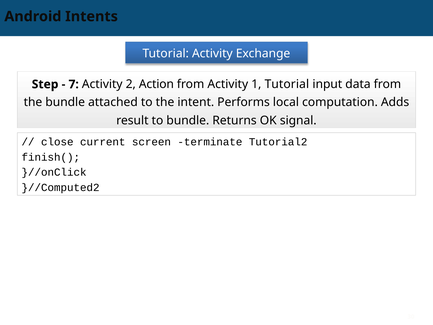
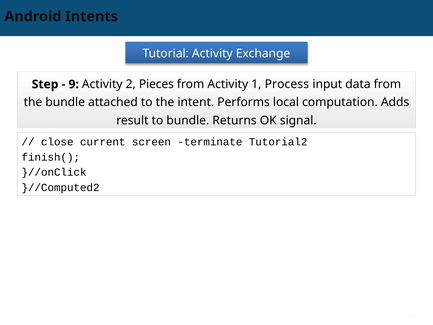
7: 7 -> 9
Action: Action -> Pieces
1 Tutorial: Tutorial -> Process
